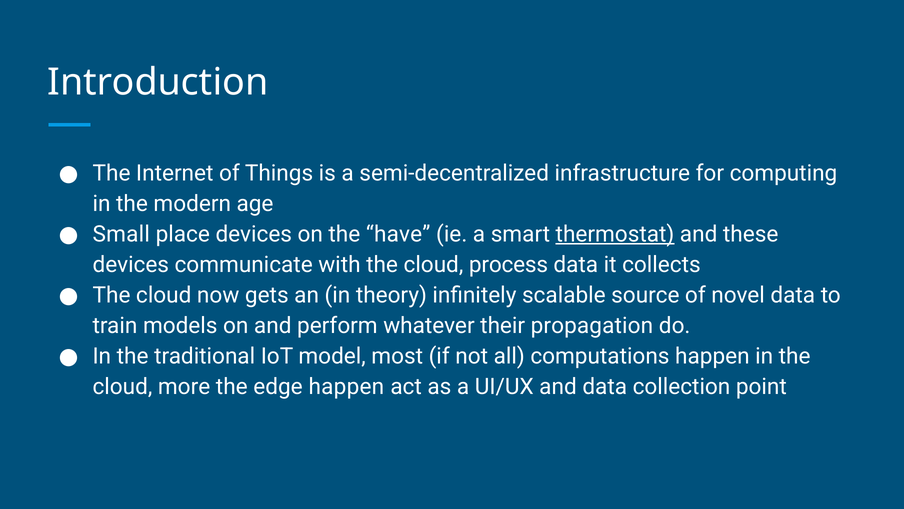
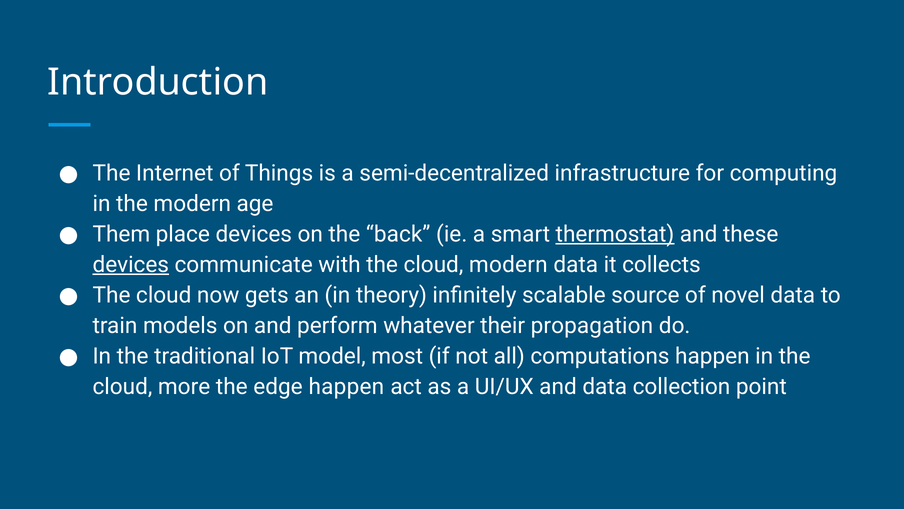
Small: Small -> Them
have: have -> back
devices at (131, 264) underline: none -> present
cloud process: process -> modern
